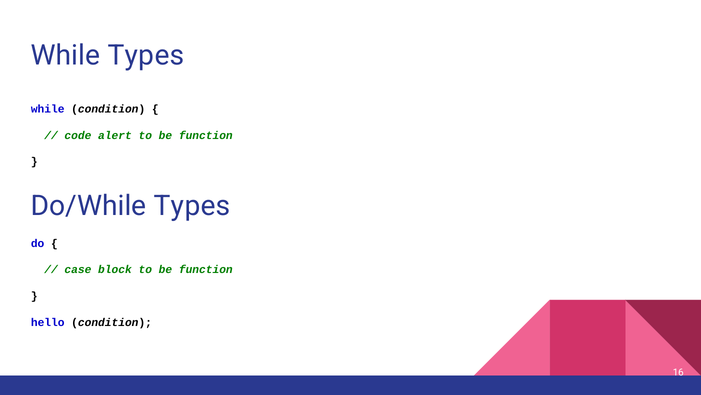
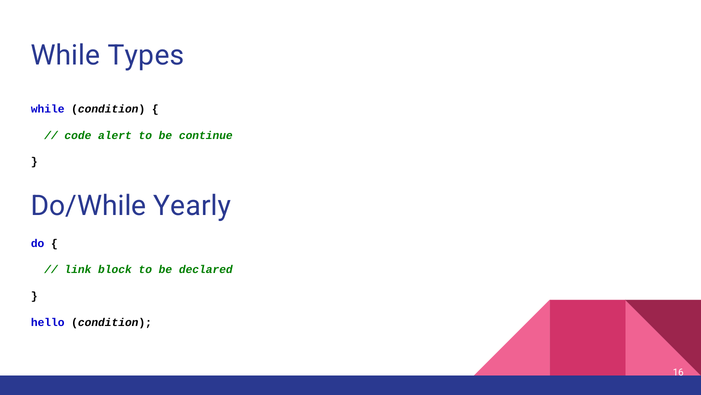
function at (206, 135): function -> continue
Do/While Types: Types -> Yearly
case: case -> link
block to be function: function -> declared
